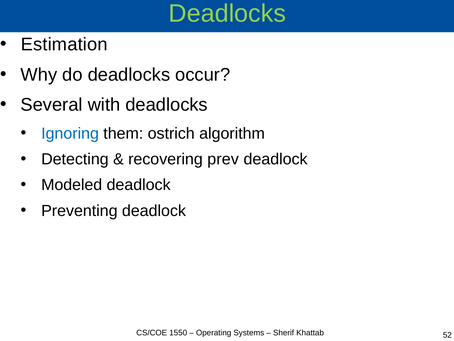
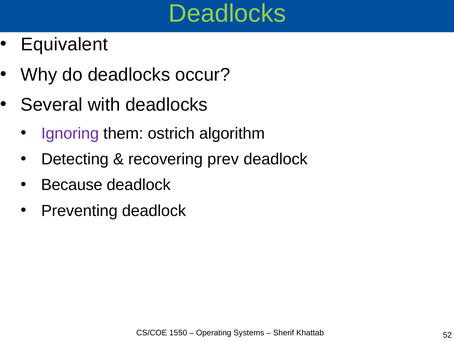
Estimation: Estimation -> Equivalent
Ignoring colour: blue -> purple
Modeled: Modeled -> Because
